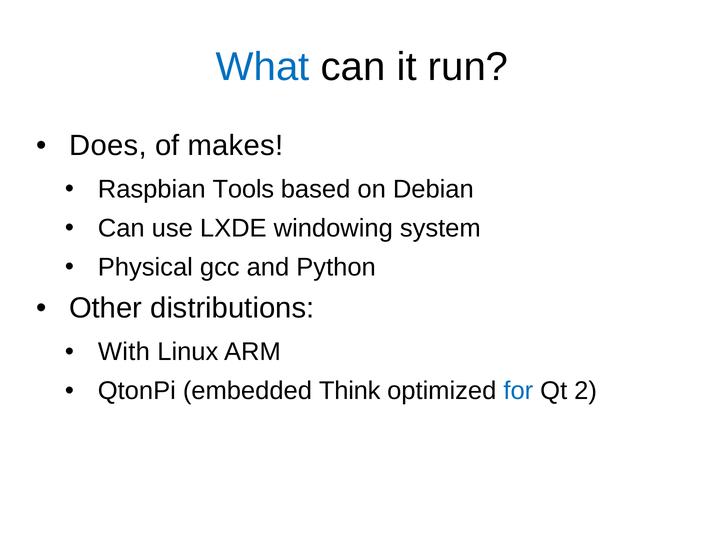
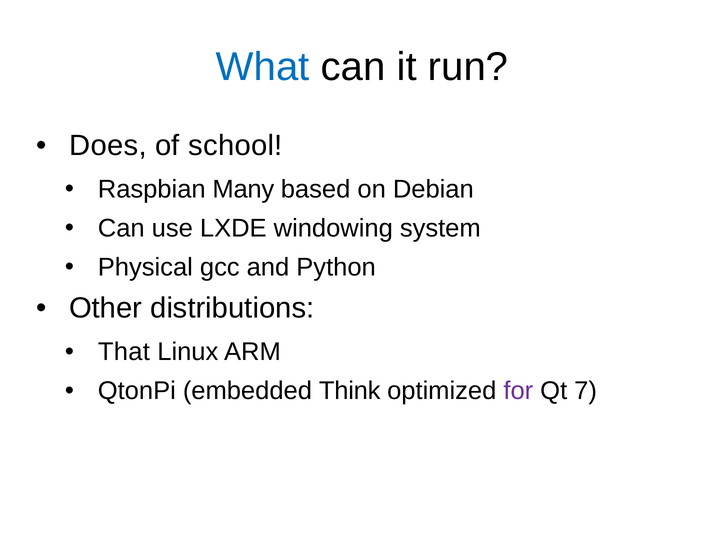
makes: makes -> school
Tools: Tools -> Many
With: With -> That
for colour: blue -> purple
2: 2 -> 7
